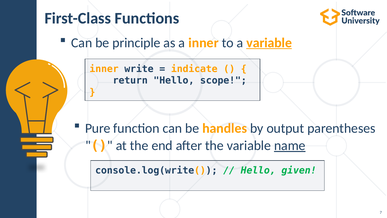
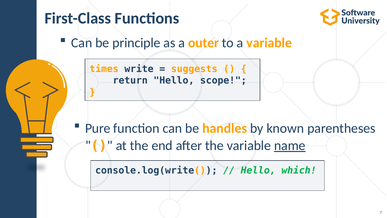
a inner: inner -> outer
variable at (269, 43) underline: present -> none
inner at (104, 69): inner -> times
indicate: indicate -> suggests
output: output -> known
given: given -> which
